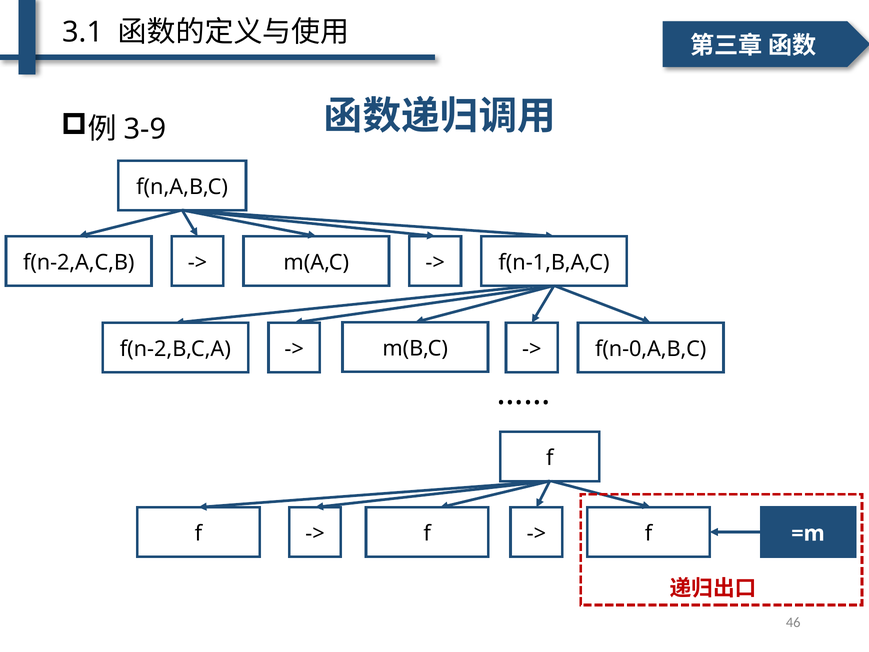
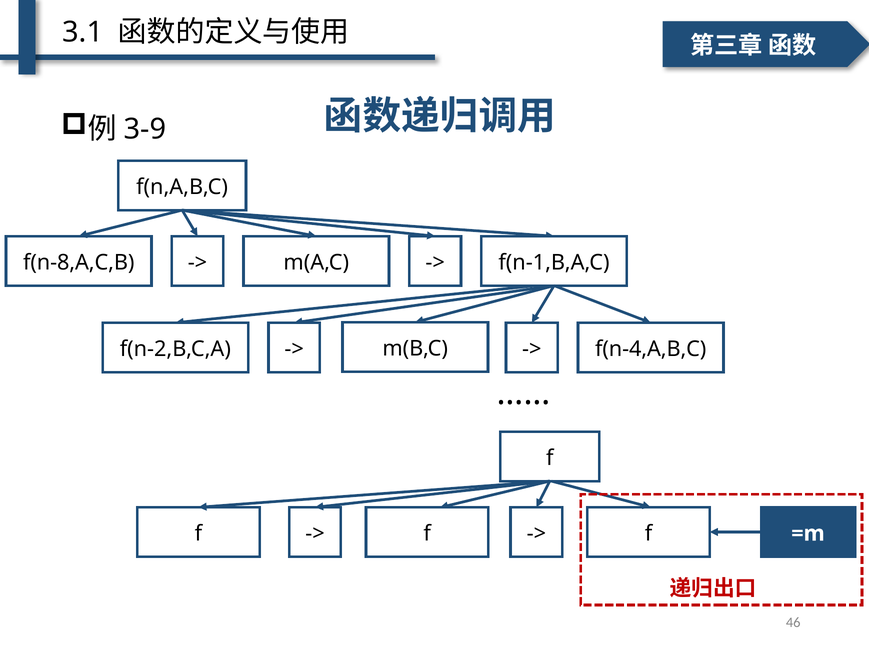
f(n-2,A,C,B: f(n-2,A,C,B -> f(n-8,A,C,B
f(n-0,A,B,C: f(n-0,A,B,C -> f(n-4,A,B,C
